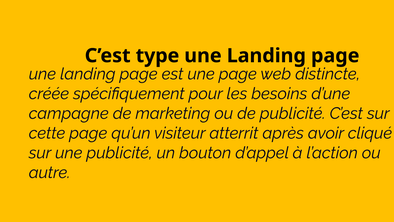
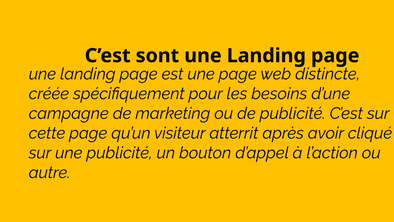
type: type -> sont
